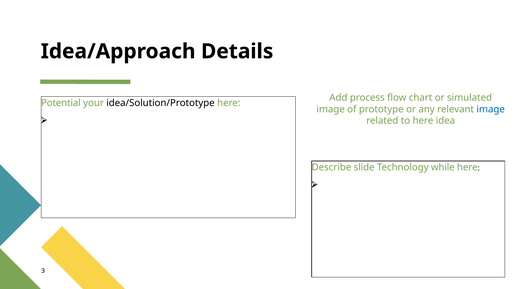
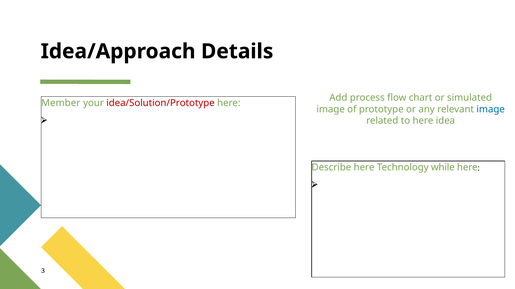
Potential: Potential -> Member
idea/Solution/Prototype colour: black -> red
Describe slide: slide -> here
